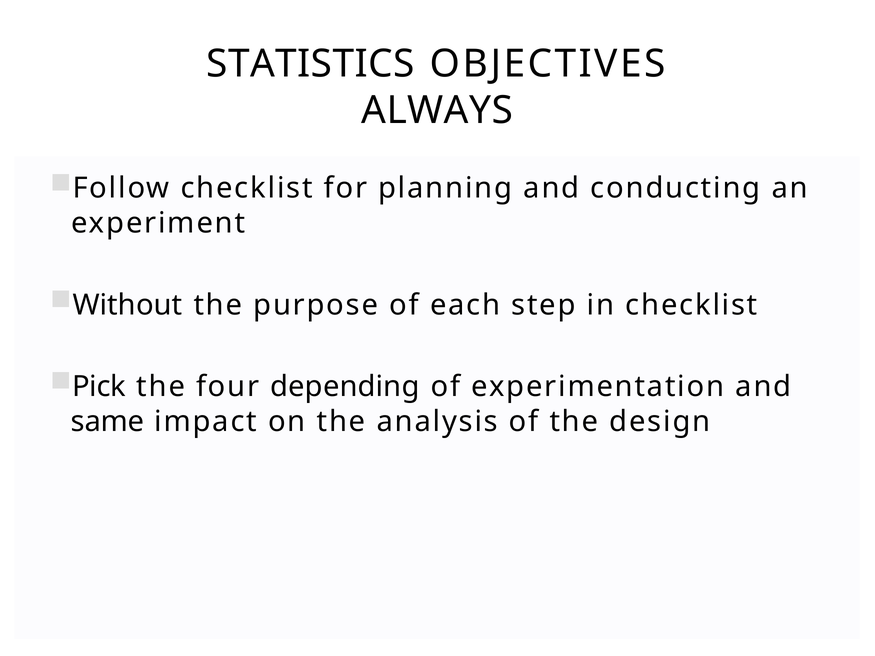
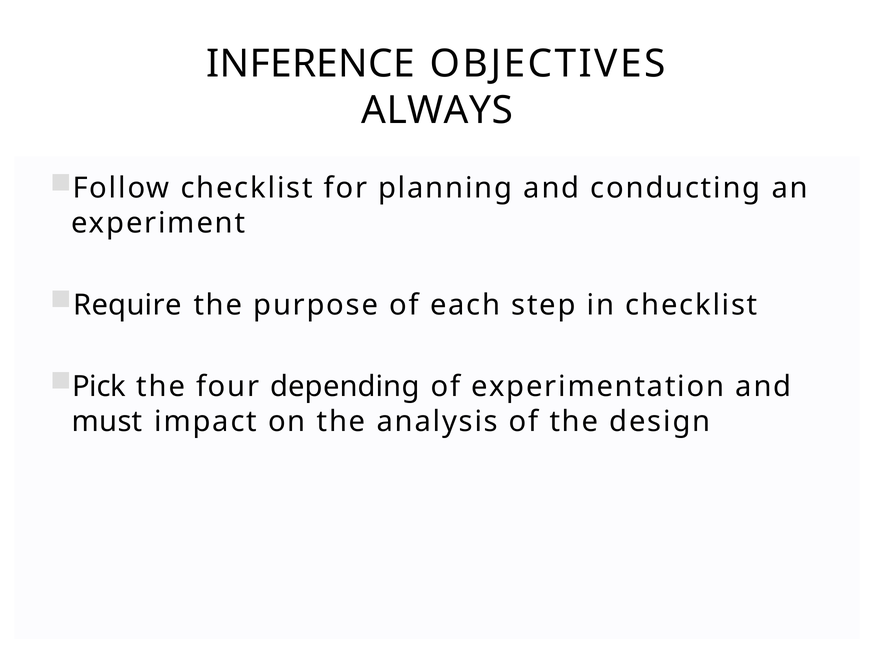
STATISTICS: STATISTICS -> INFERENCE
Without: Without -> Require
same: same -> must
